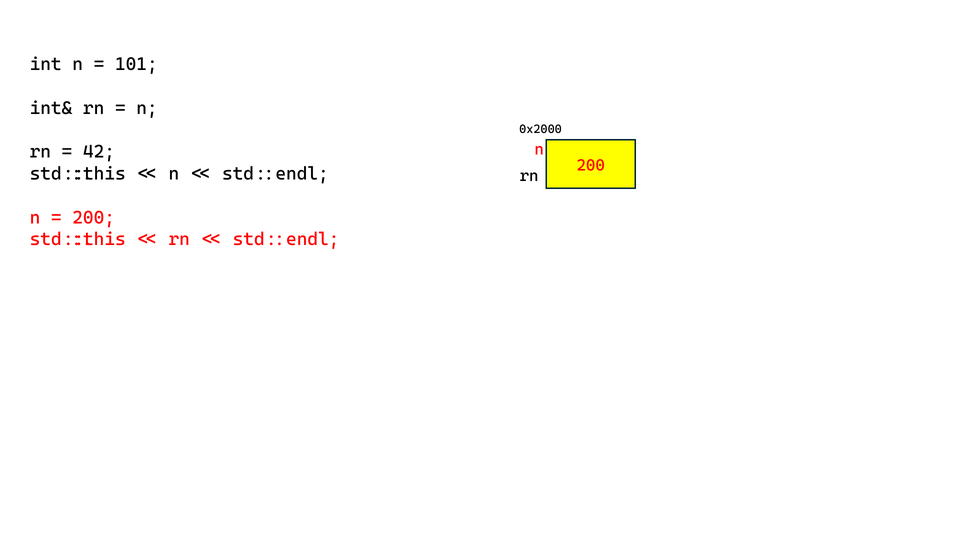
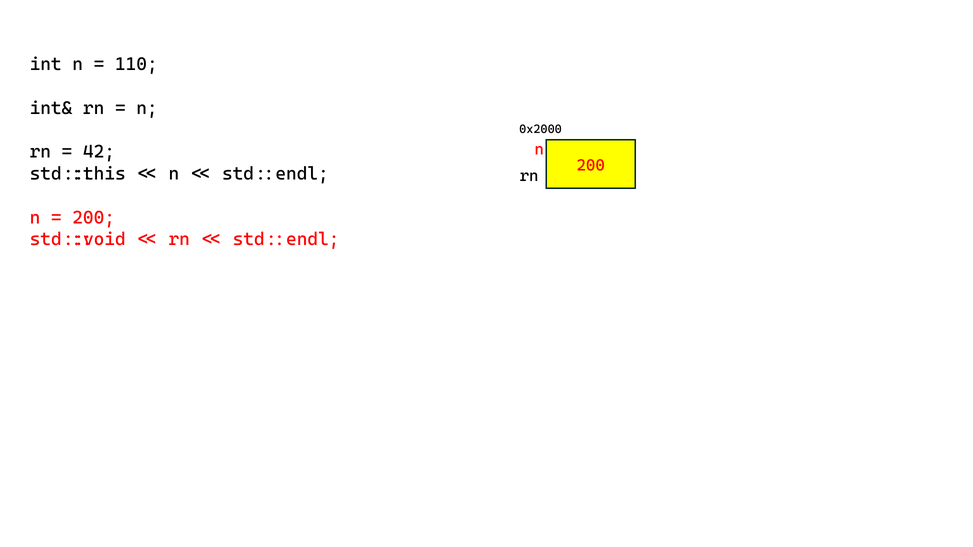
101: 101 -> 110
std::this at (78, 240): std::this -> std::void
